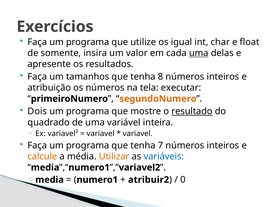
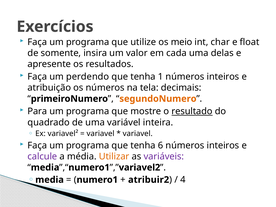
igual: igual -> meio
uma at (199, 53) underline: present -> none
tamanhos: tamanhos -> perdendo
8: 8 -> 1
executar: executar -> decimais
Dois: Dois -> Para
7: 7 -> 6
calcule colour: orange -> purple
variáveis colour: blue -> purple
0: 0 -> 4
